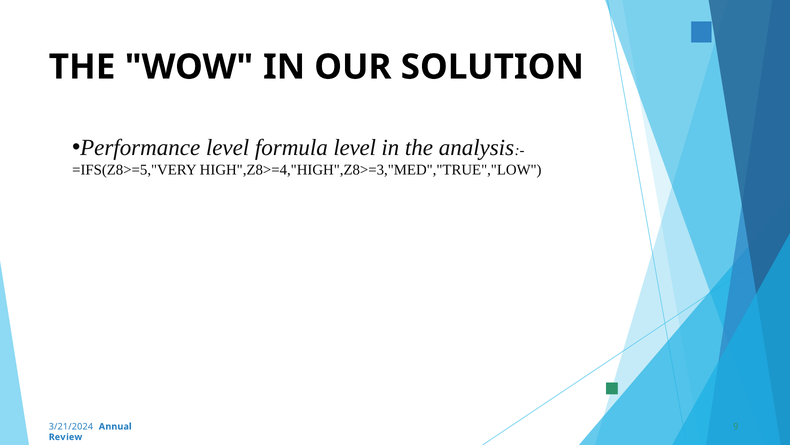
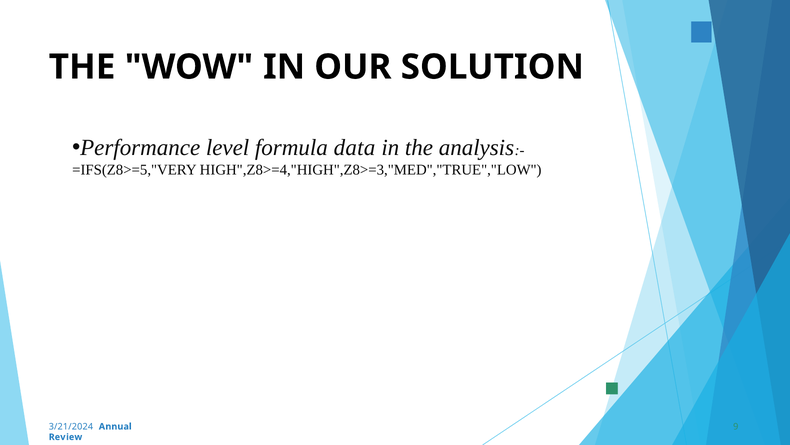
formula level: level -> data
